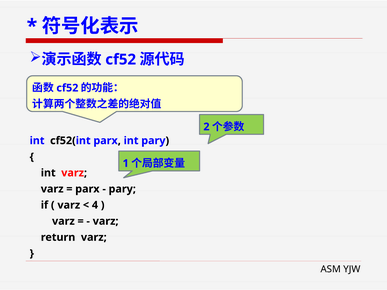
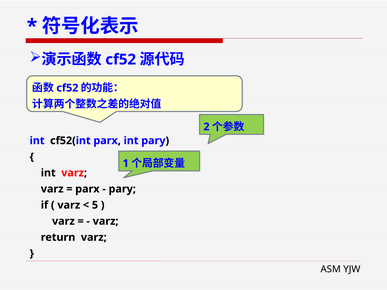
4: 4 -> 5
